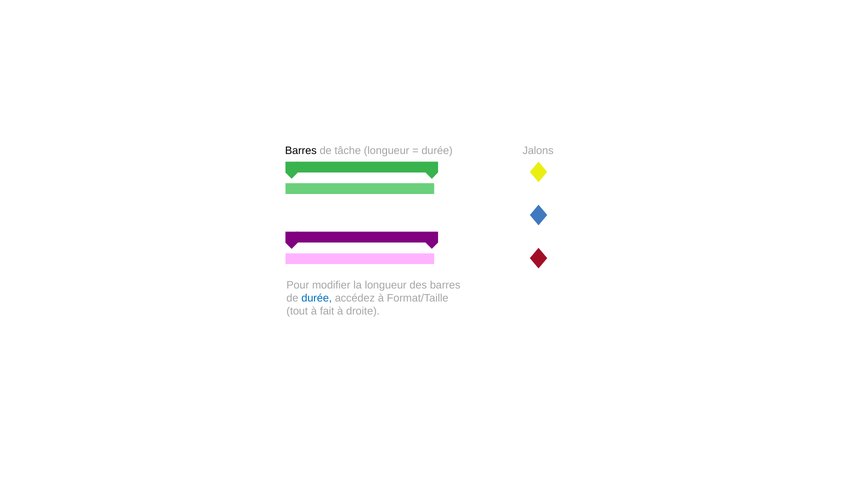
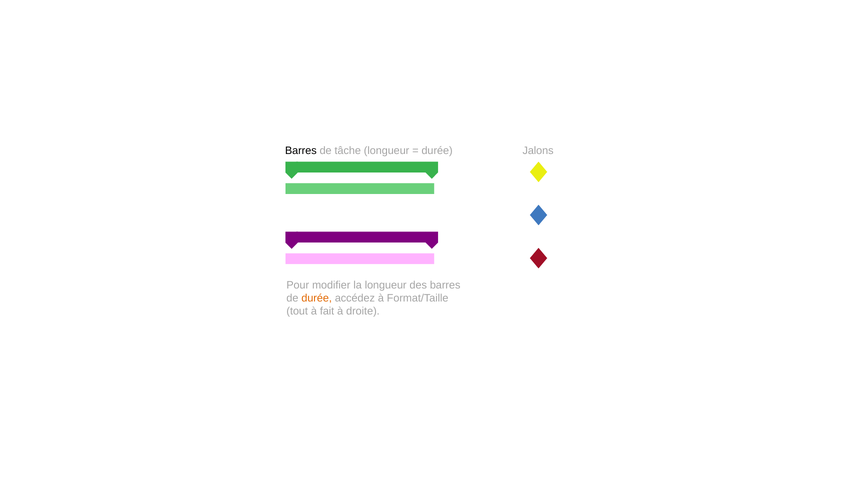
durée at (317, 298) colour: blue -> orange
